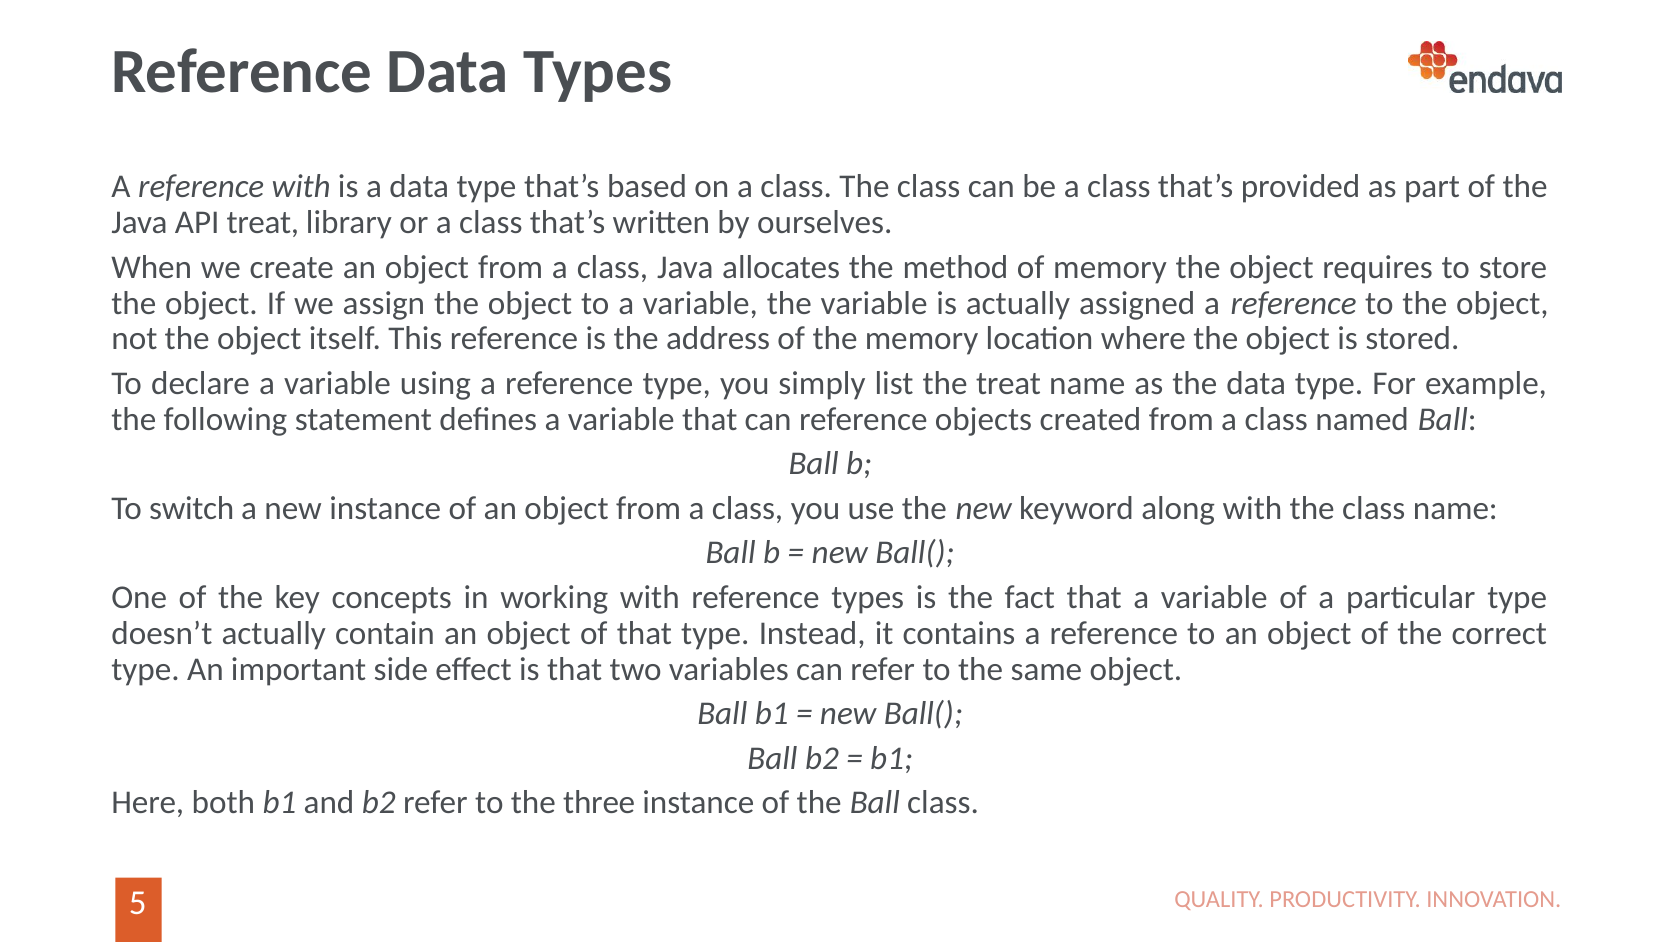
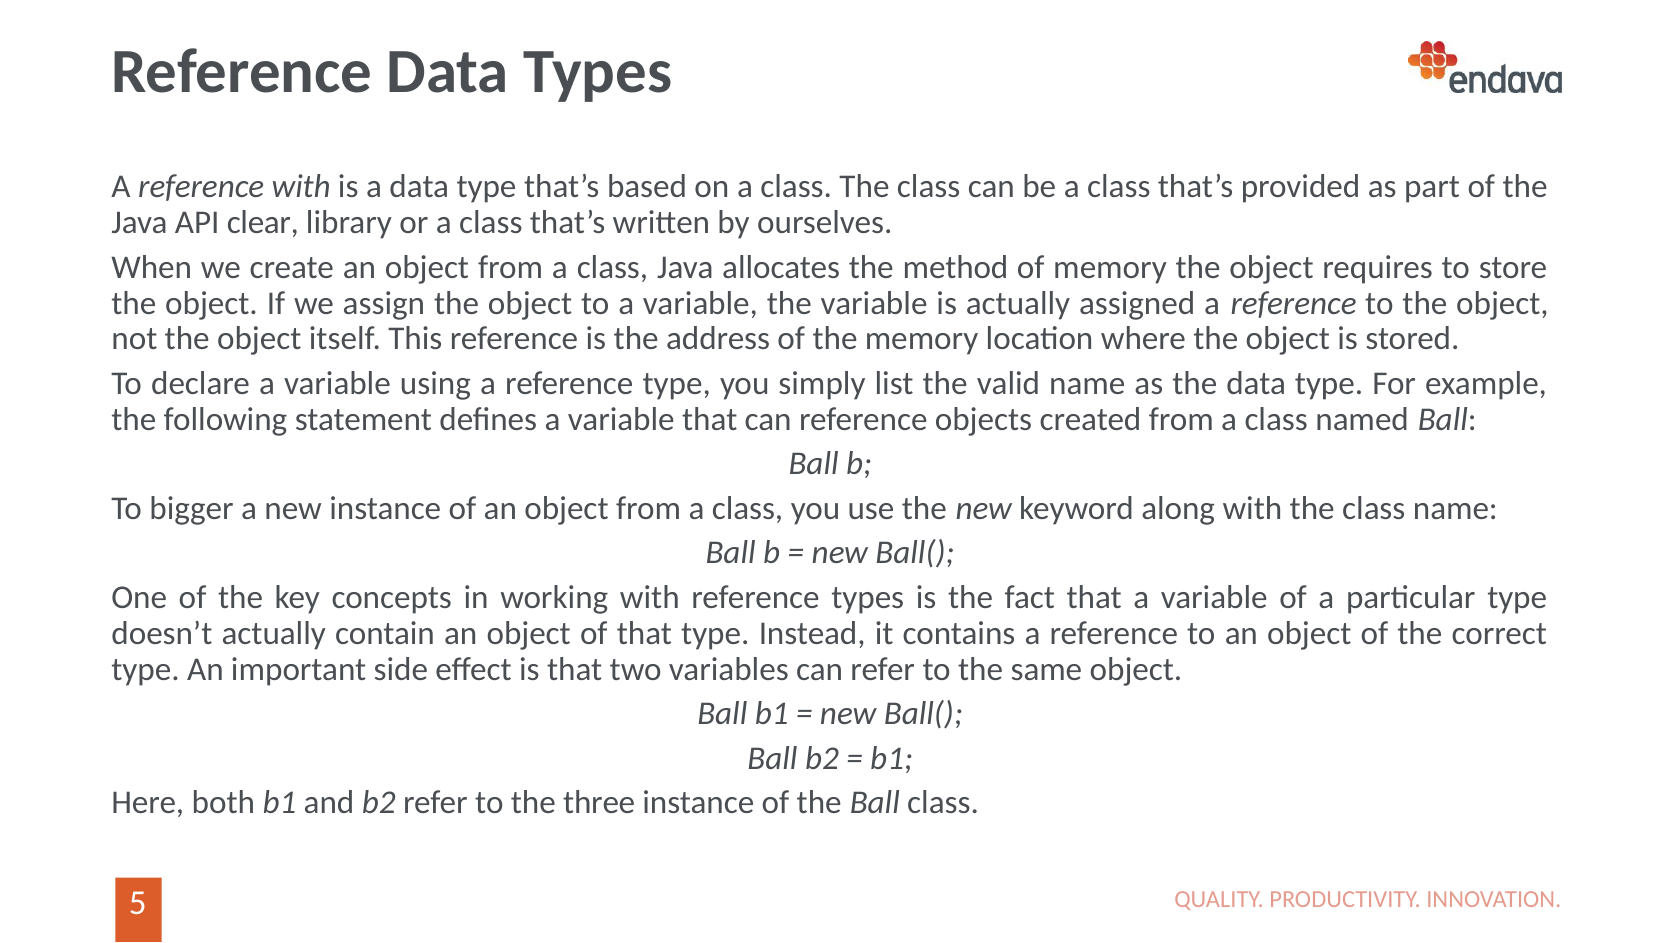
API treat: treat -> clear
the treat: treat -> valid
switch: switch -> bigger
